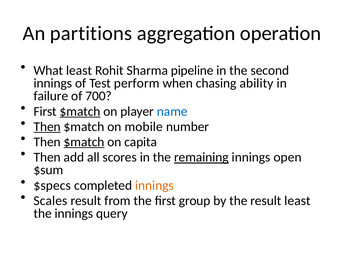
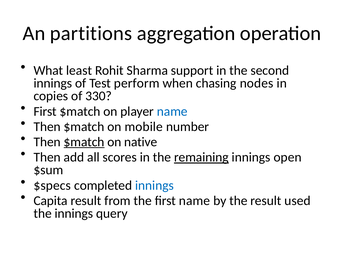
pipeline: pipeline -> support
ability: ability -> nodes
failure: failure -> copies
700: 700 -> 330
$match at (80, 111) underline: present -> none
Then at (47, 127) underline: present -> none
capita: capita -> native
innings at (154, 185) colour: orange -> blue
Scales: Scales -> Capita
first group: group -> name
result least: least -> used
